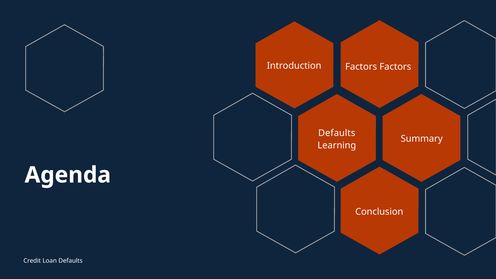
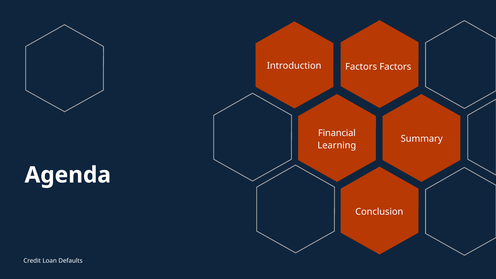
Defaults at (337, 133): Defaults -> Financial
